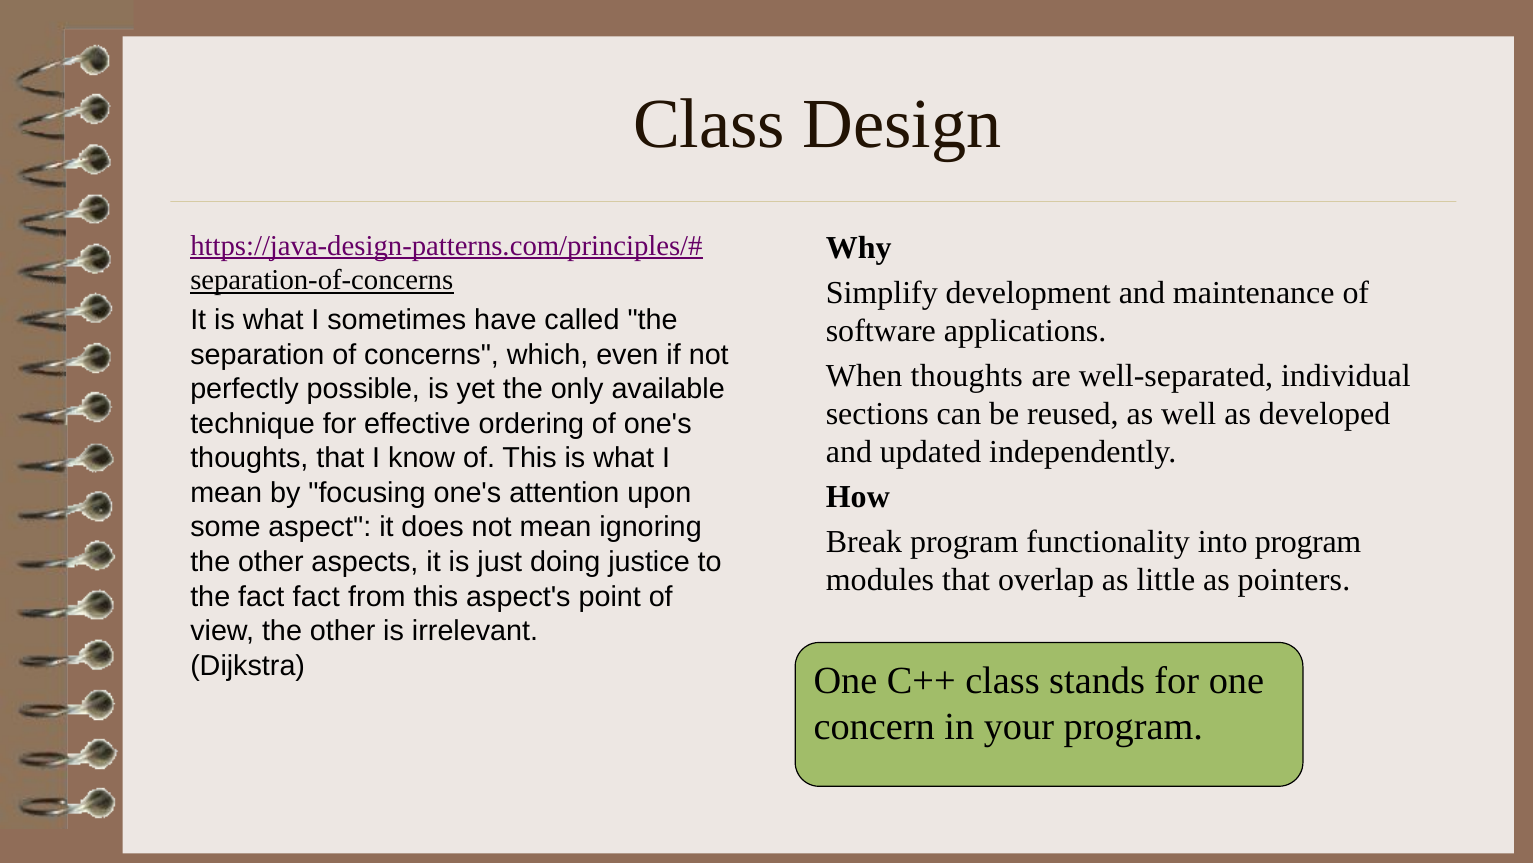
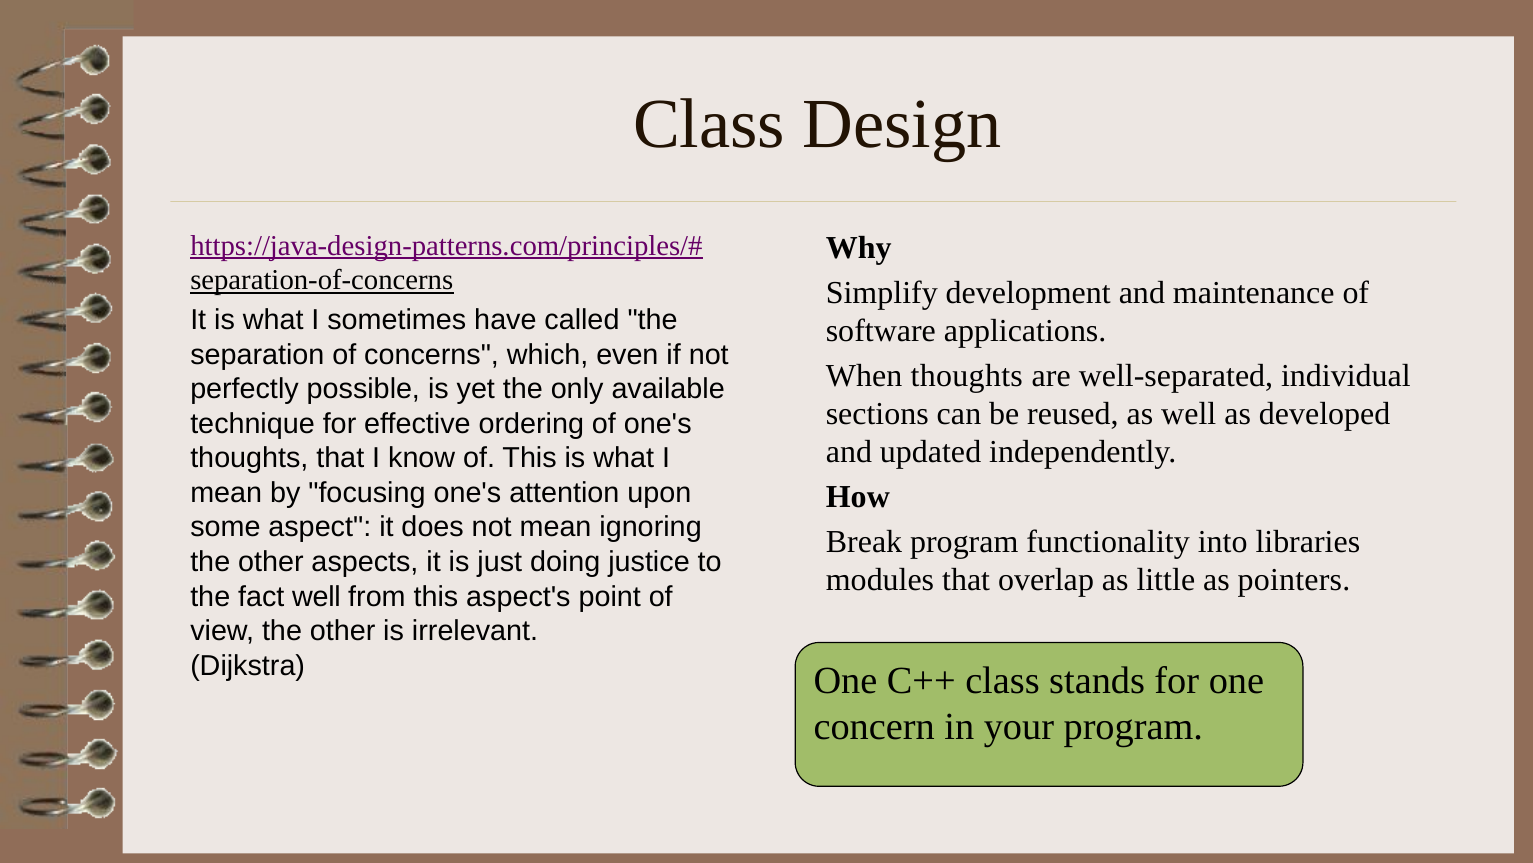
into program: program -> libraries
fact fact: fact -> well
